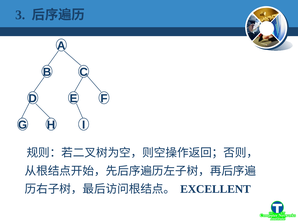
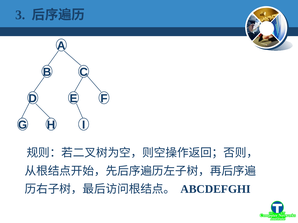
EXCELLENT: EXCELLENT -> ABCDEFGHI
